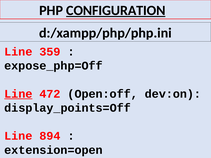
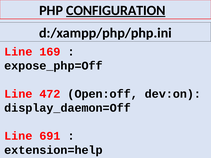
359: 359 -> 169
Line at (18, 94) underline: present -> none
display_points=Off: display_points=Off -> display_daemon=Off
894: 894 -> 691
extension=open: extension=open -> extension=help
